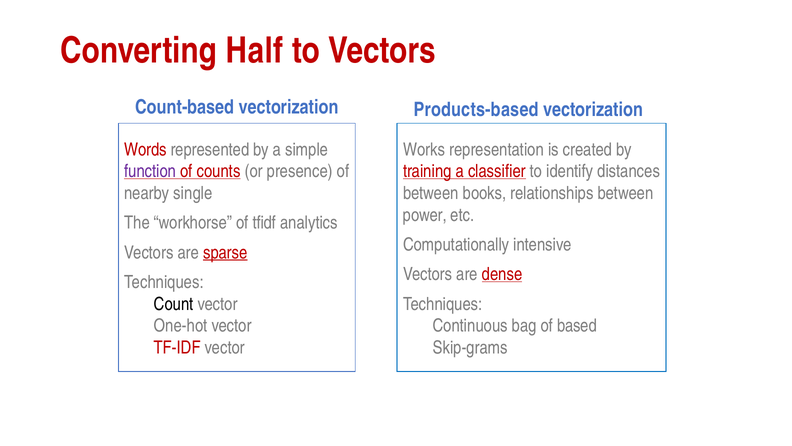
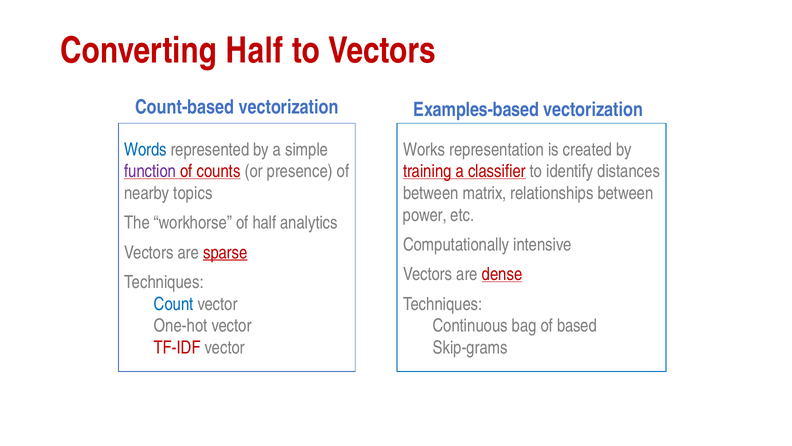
Products-based: Products-based -> Examples-based
Words colour: red -> blue
single: single -> topics
books: books -> matrix
of tfidf: tfidf -> half
Count colour: black -> blue
